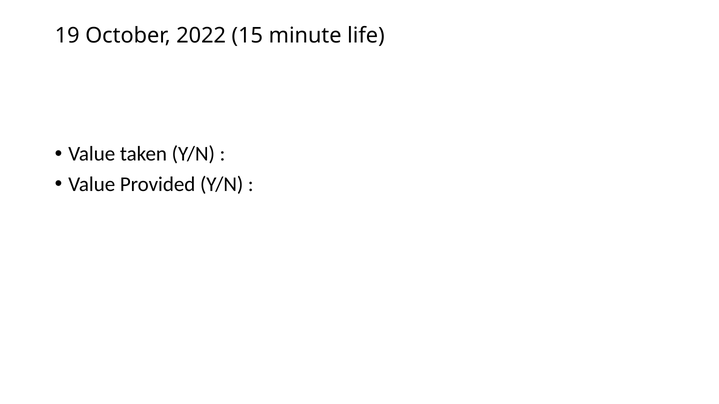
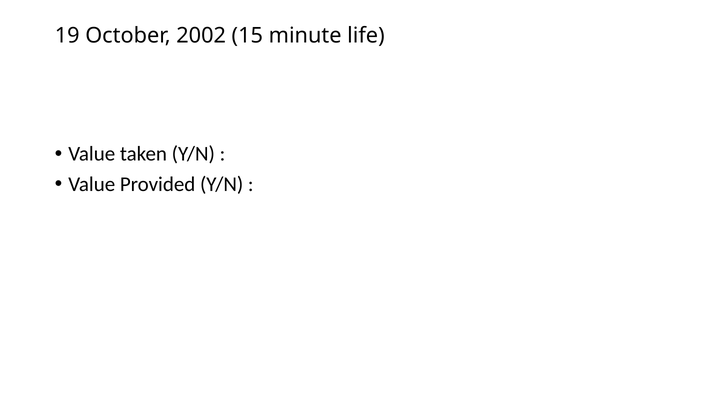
2022: 2022 -> 2002
